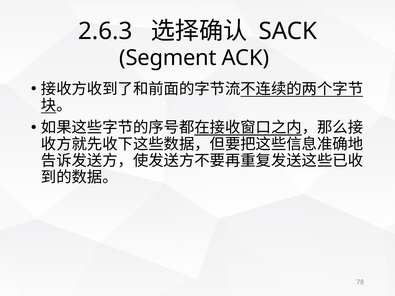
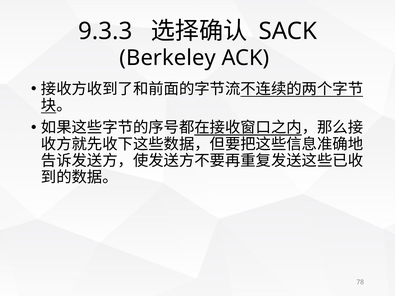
2.6.3: 2.6.3 -> 9.3.3
Segment: Segment -> Berkeley
